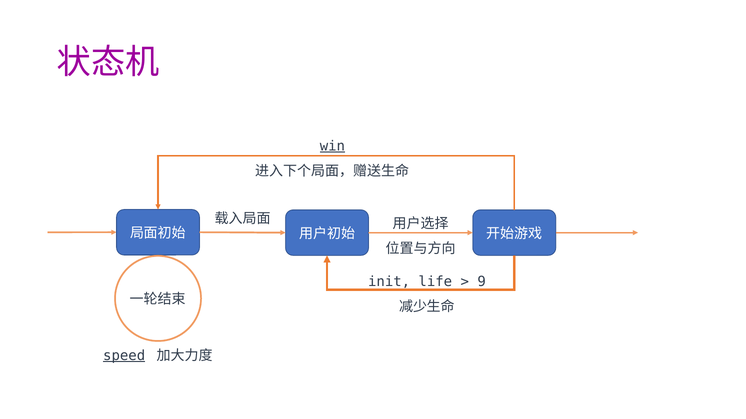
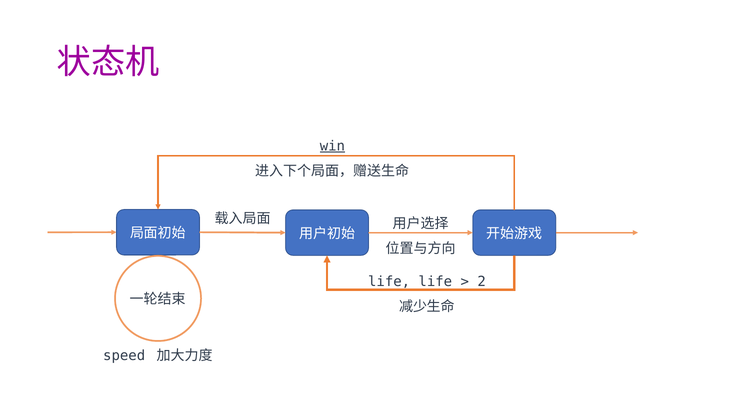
init at (389, 282): init -> life
9: 9 -> 2
speed underline: present -> none
